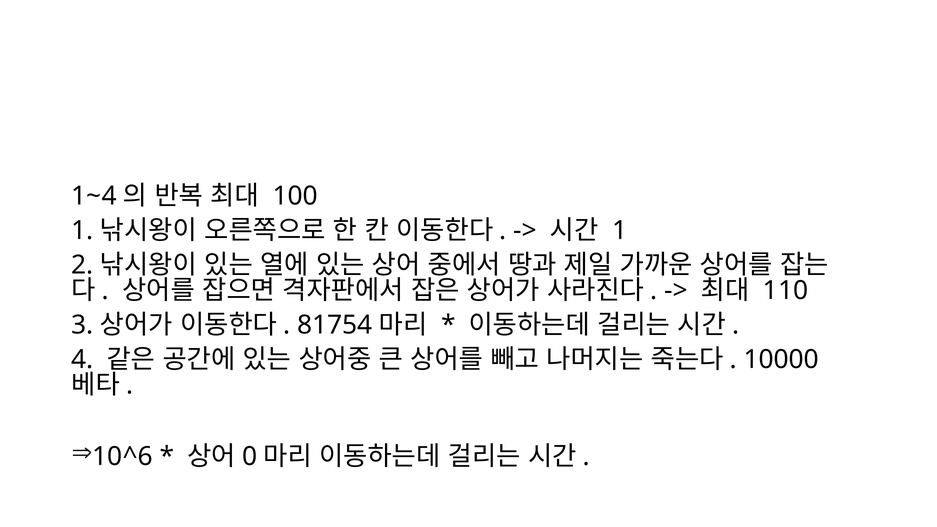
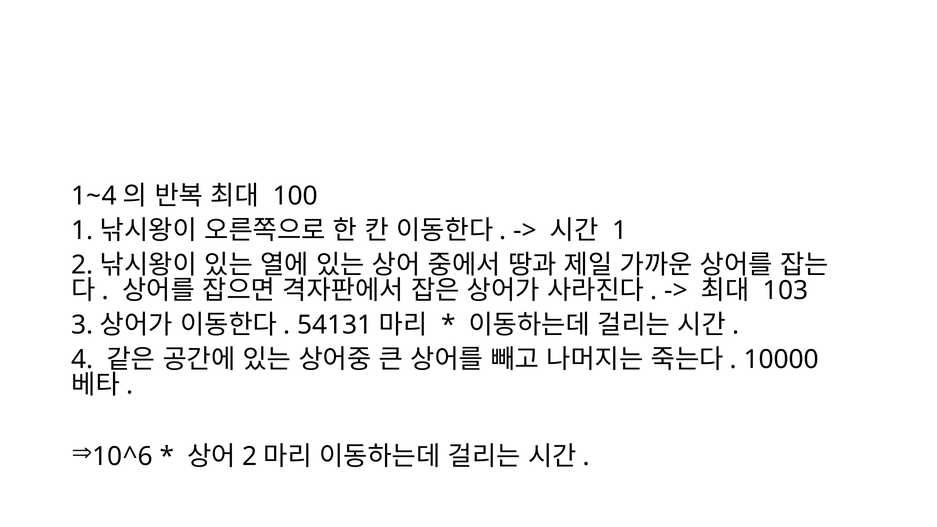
110: 110 -> 103
81754: 81754 -> 54131
0 at (250, 457): 0 -> 2
